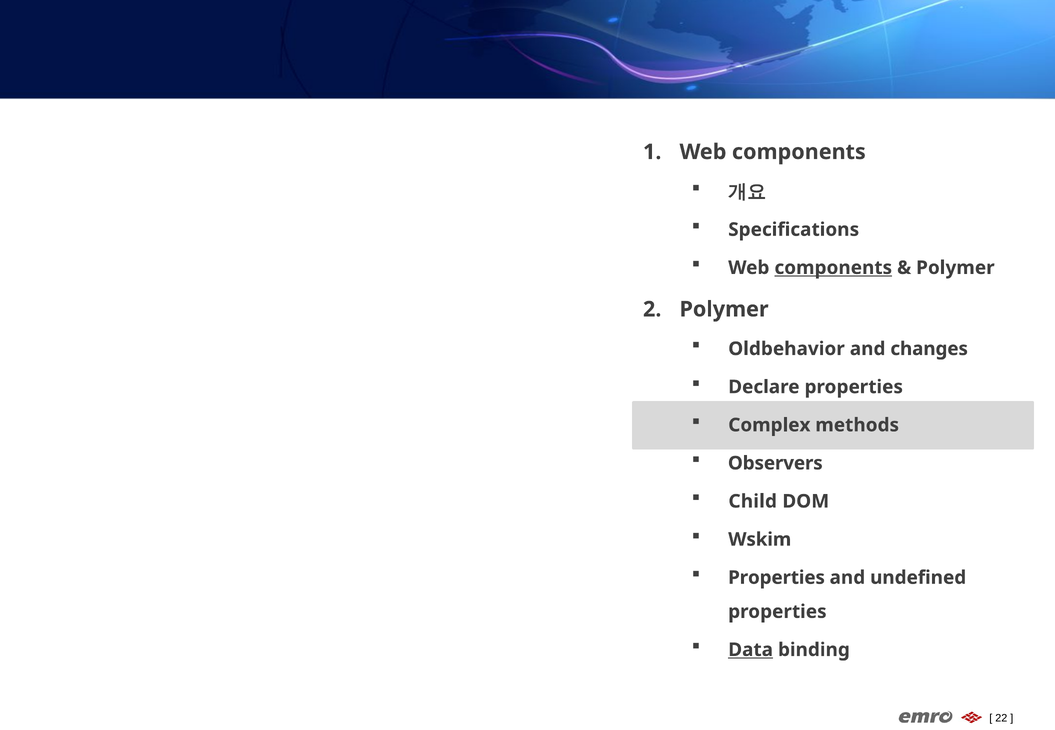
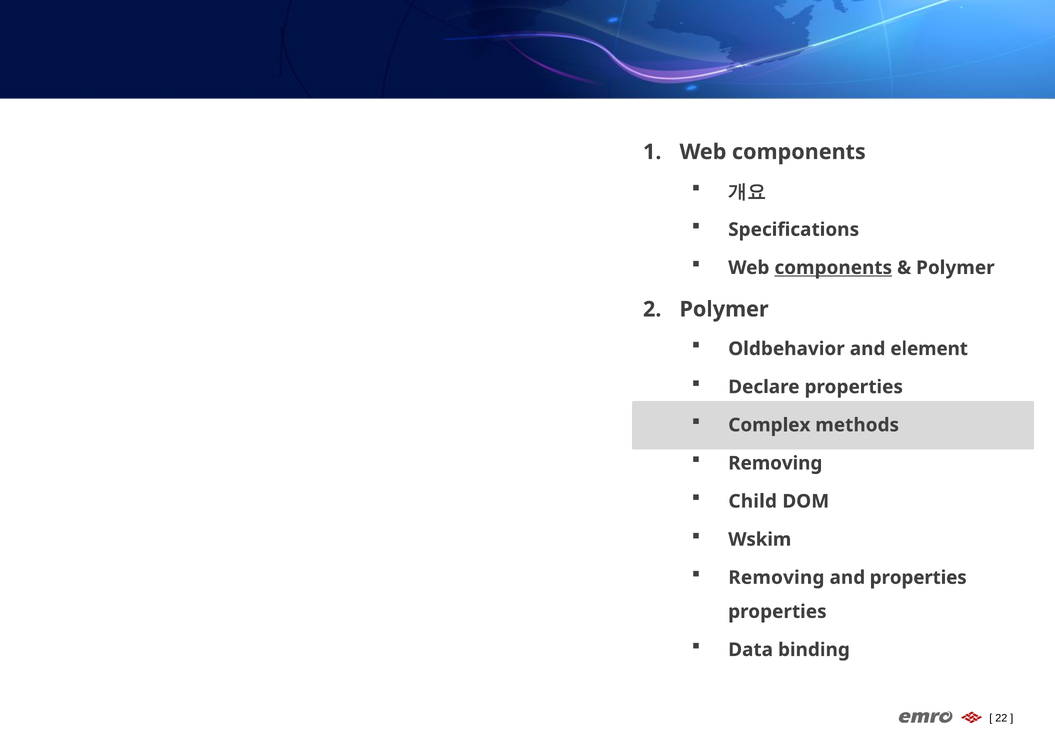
changes: changes -> element
Observers at (775, 463): Observers -> Removing
Properties at (777, 578): Properties -> Removing
and undefined: undefined -> properties
Data underline: present -> none
